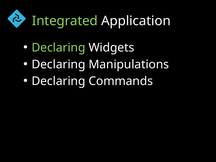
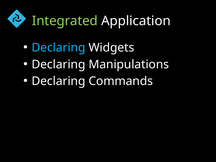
Declaring at (58, 48) colour: light green -> light blue
